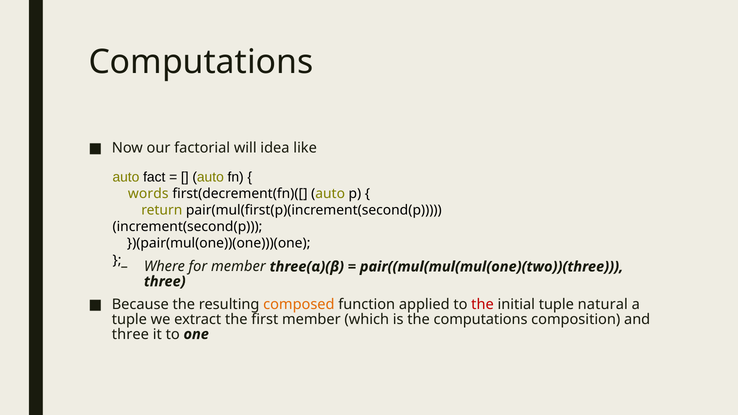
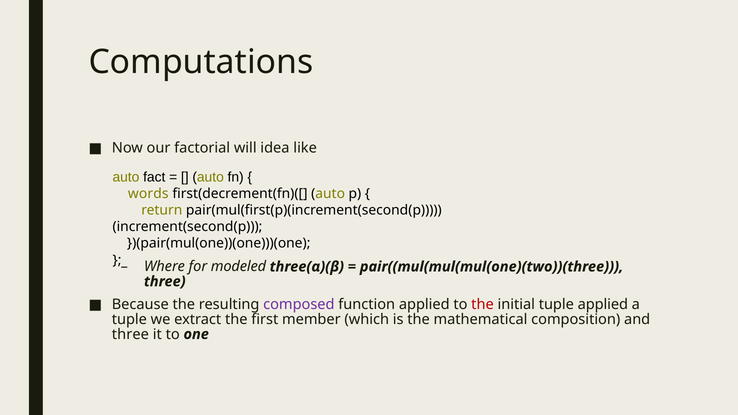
for member: member -> modeled
composed colour: orange -> purple
tuple natural: natural -> applied
the computations: computations -> mathematical
